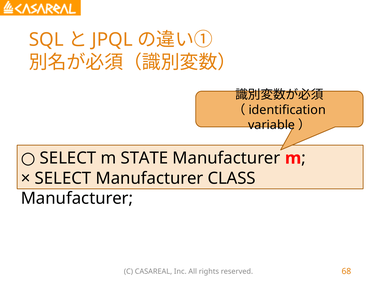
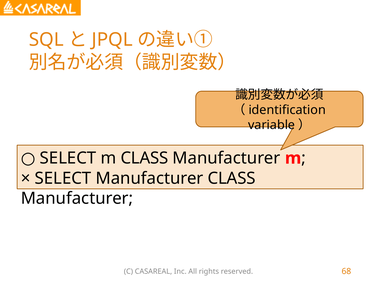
m STATE: STATE -> CLASS
